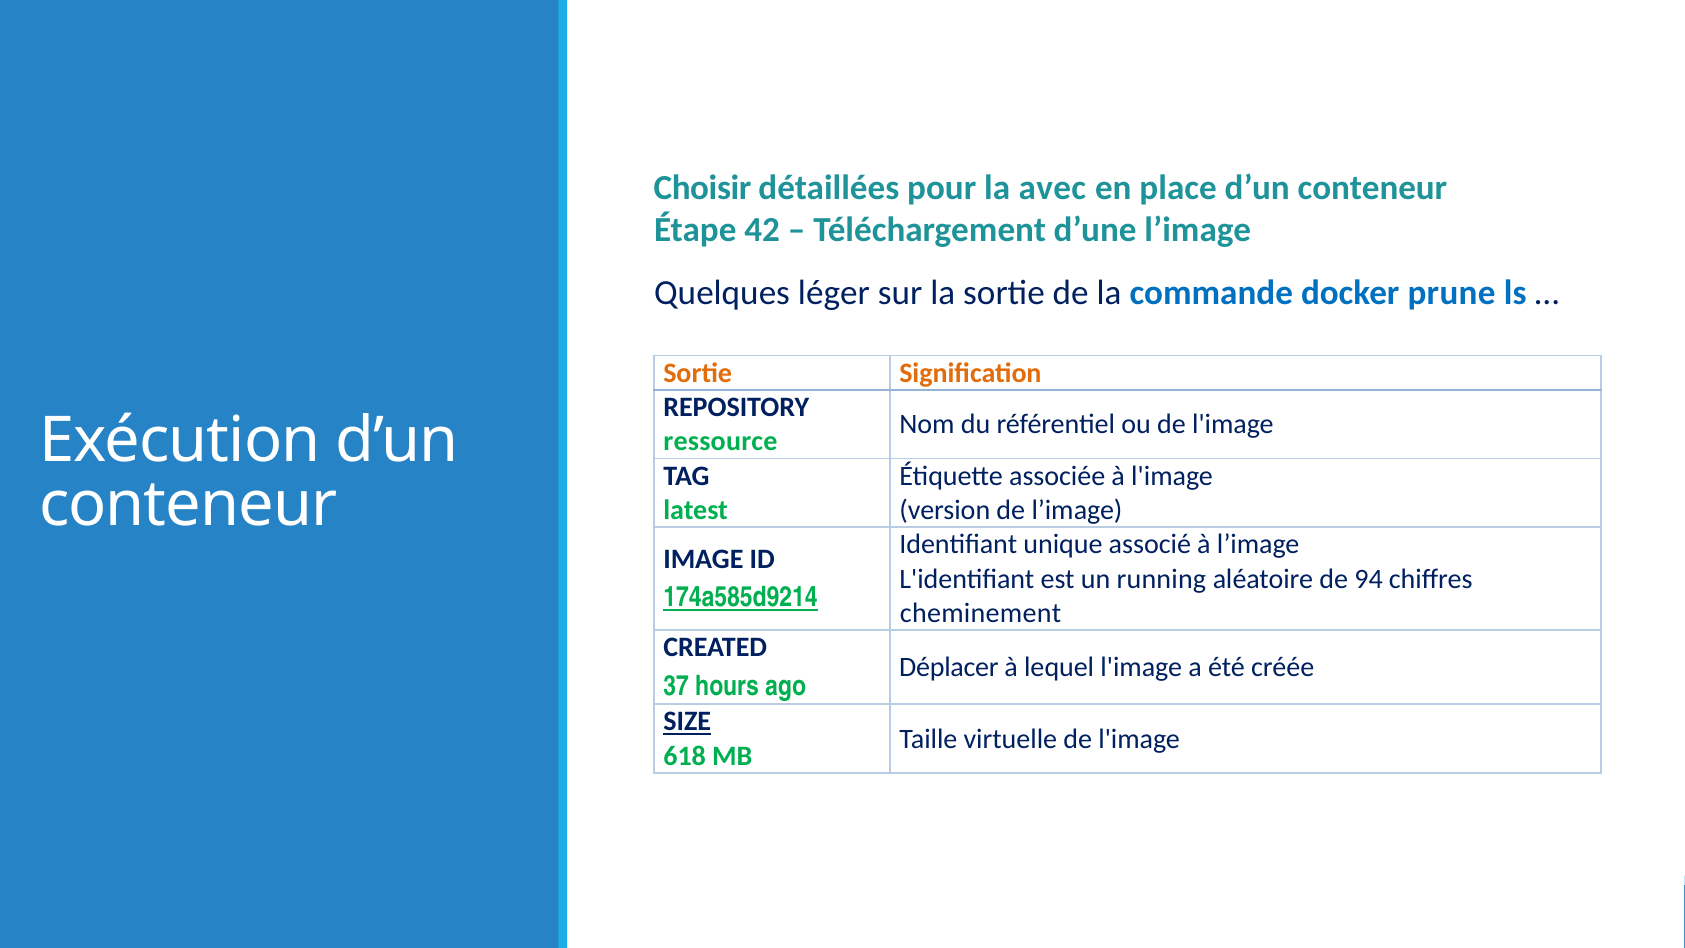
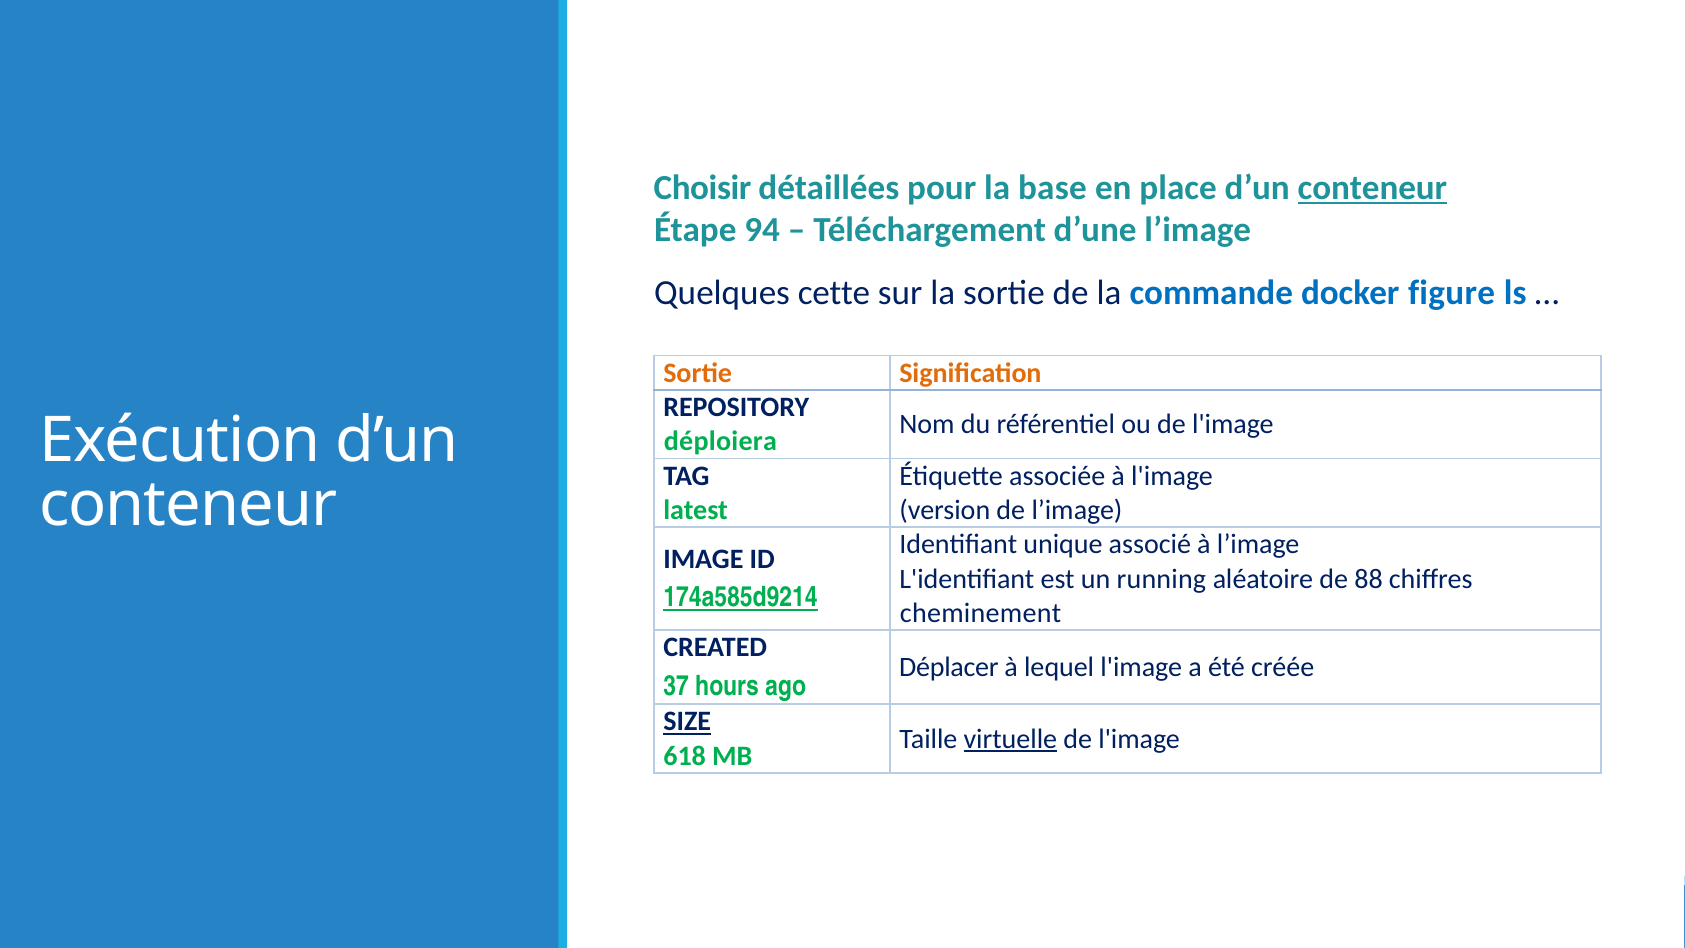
avec: avec -> base
conteneur at (1372, 188) underline: none -> present
42: 42 -> 94
léger: léger -> cette
prune: prune -> figure
ressource: ressource -> déploiera
94: 94 -> 88
virtuelle underline: none -> present
